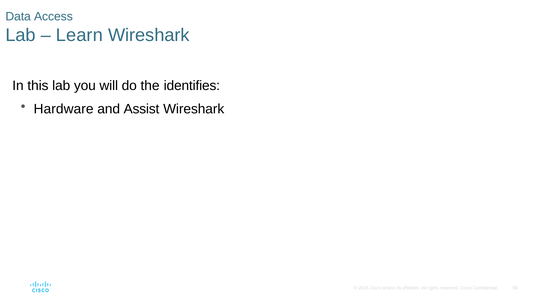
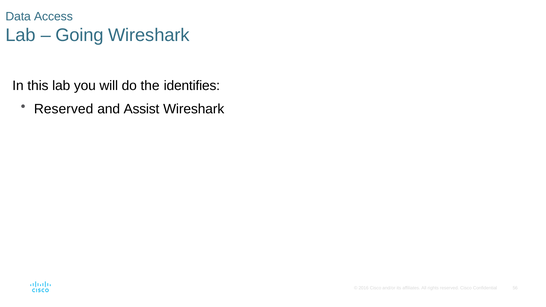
Learn: Learn -> Going
Hardware at (64, 109): Hardware -> Reserved
